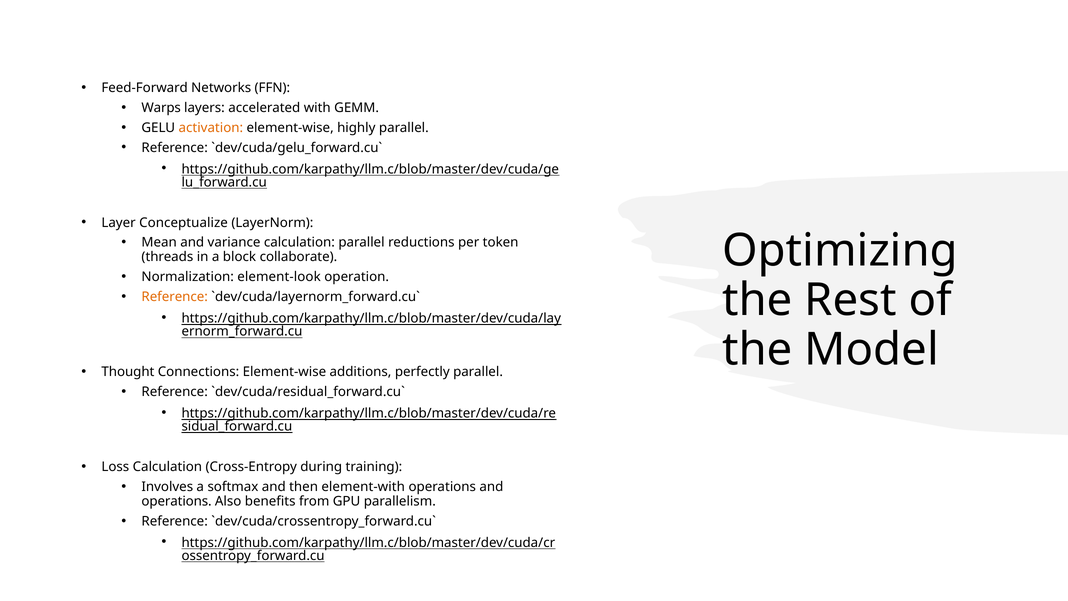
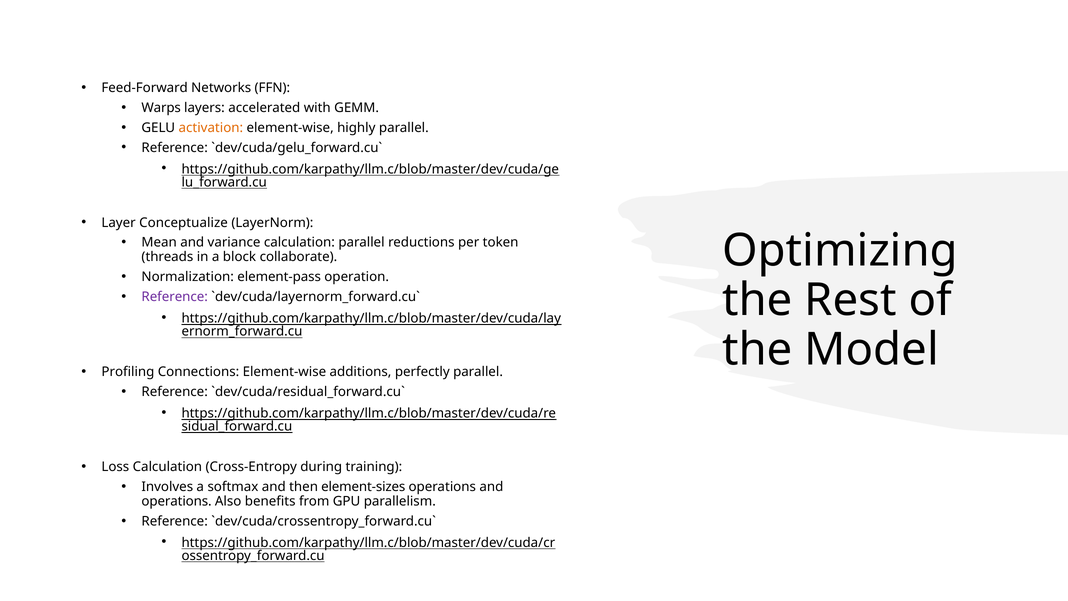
element-look: element-look -> element-pass
Reference at (175, 297) colour: orange -> purple
Thought: Thought -> Profiling
element-with: element-with -> element-sizes
